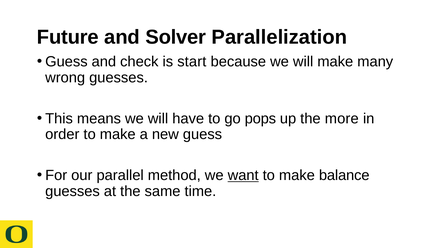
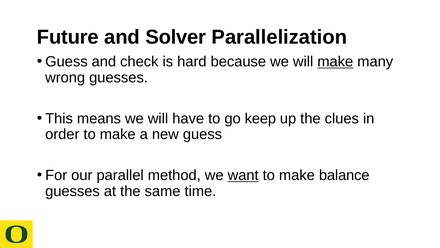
start: start -> hard
make at (335, 62) underline: none -> present
pops: pops -> keep
more: more -> clues
